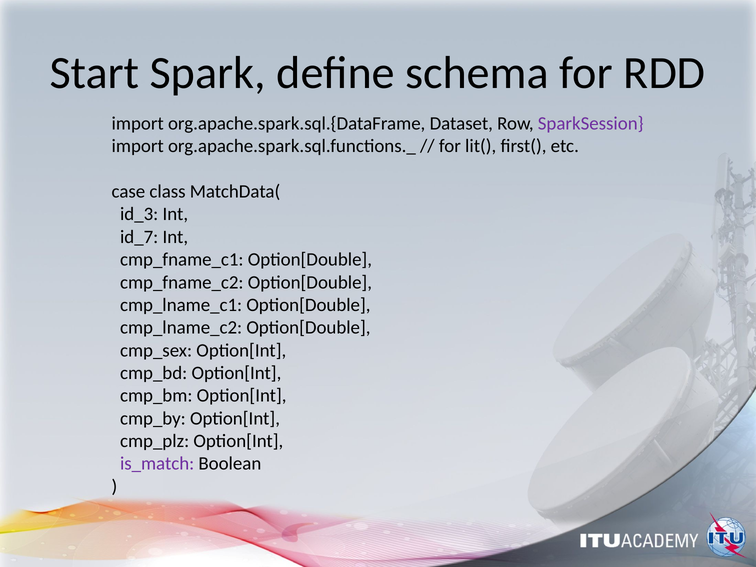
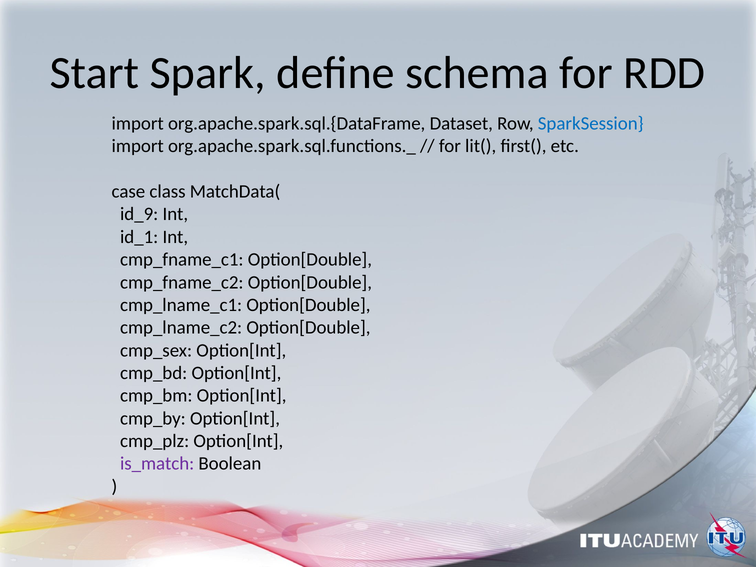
SparkSession colour: purple -> blue
id_3: id_3 -> id_9
id_7: id_7 -> id_1
